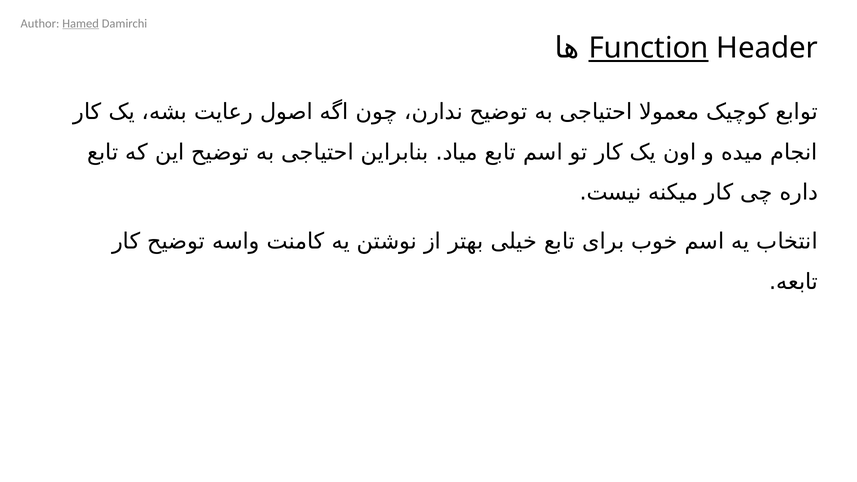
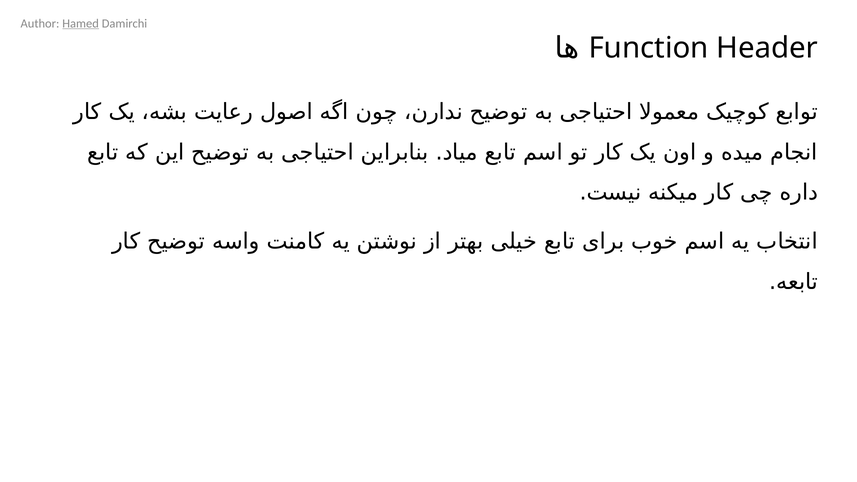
Function underline: present -> none
